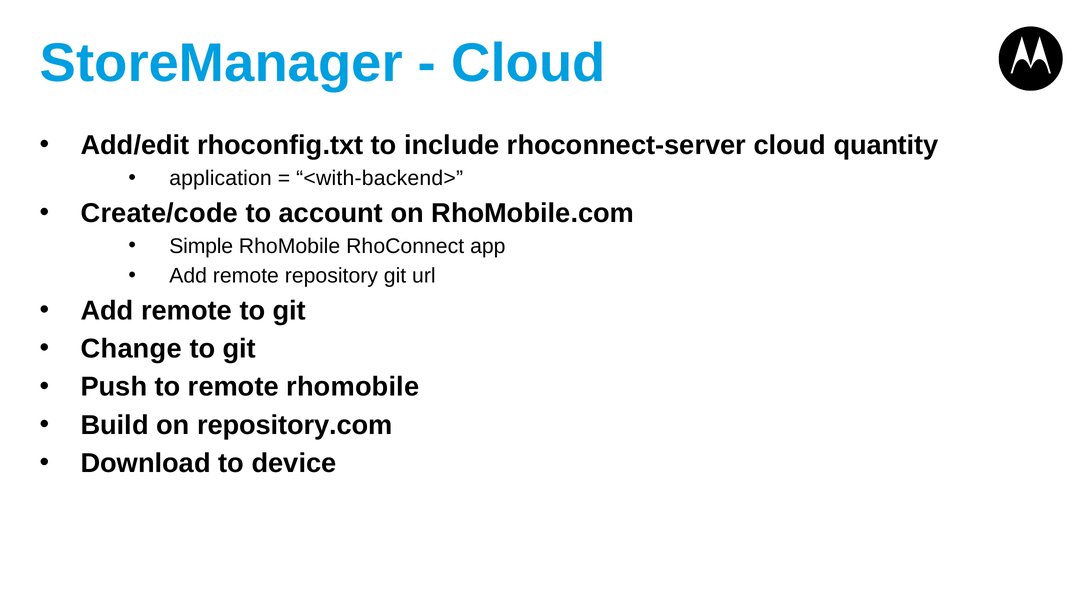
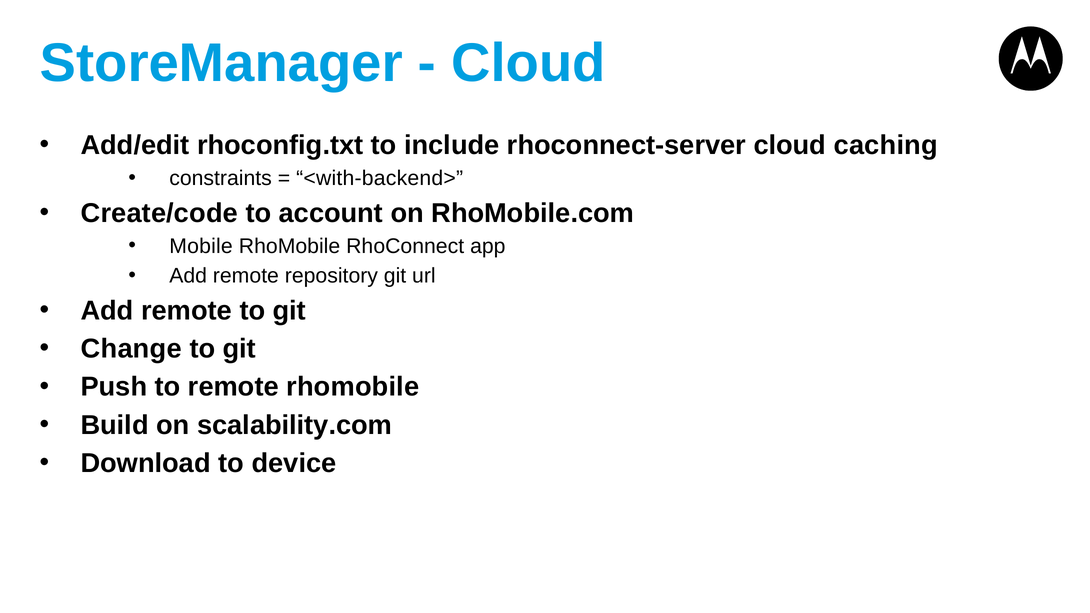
quantity: quantity -> caching
application: application -> constraints
Simple: Simple -> Mobile
repository.com: repository.com -> scalability.com
